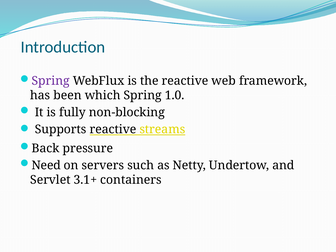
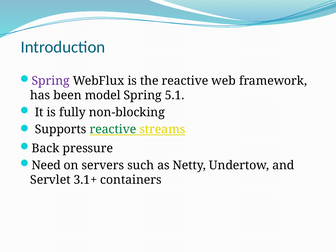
which: which -> model
1.0: 1.0 -> 5.1
reactive at (113, 129) colour: black -> green
